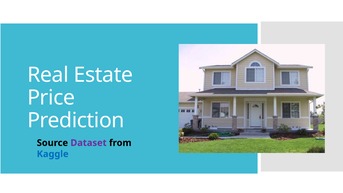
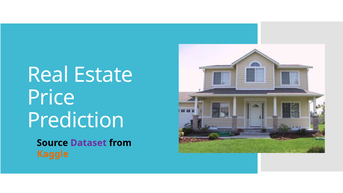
Kaggle colour: blue -> orange
